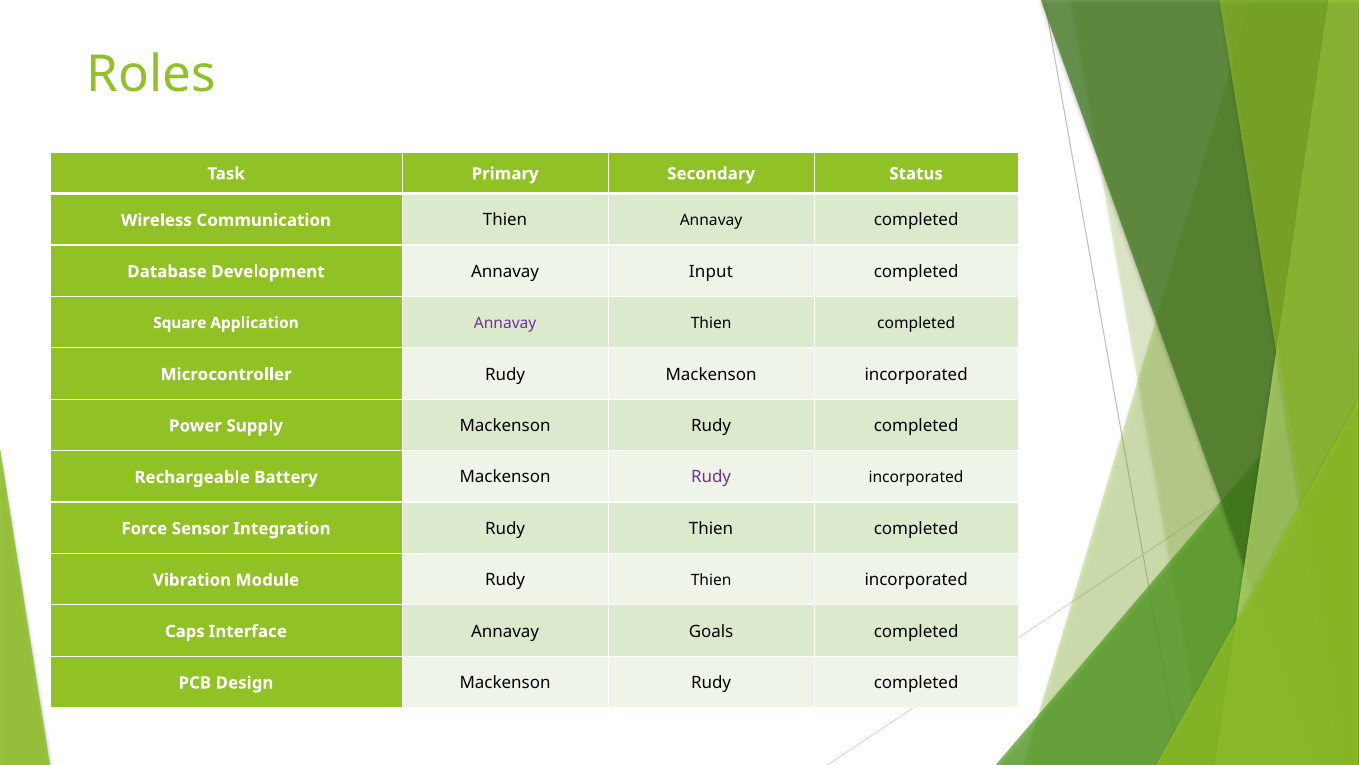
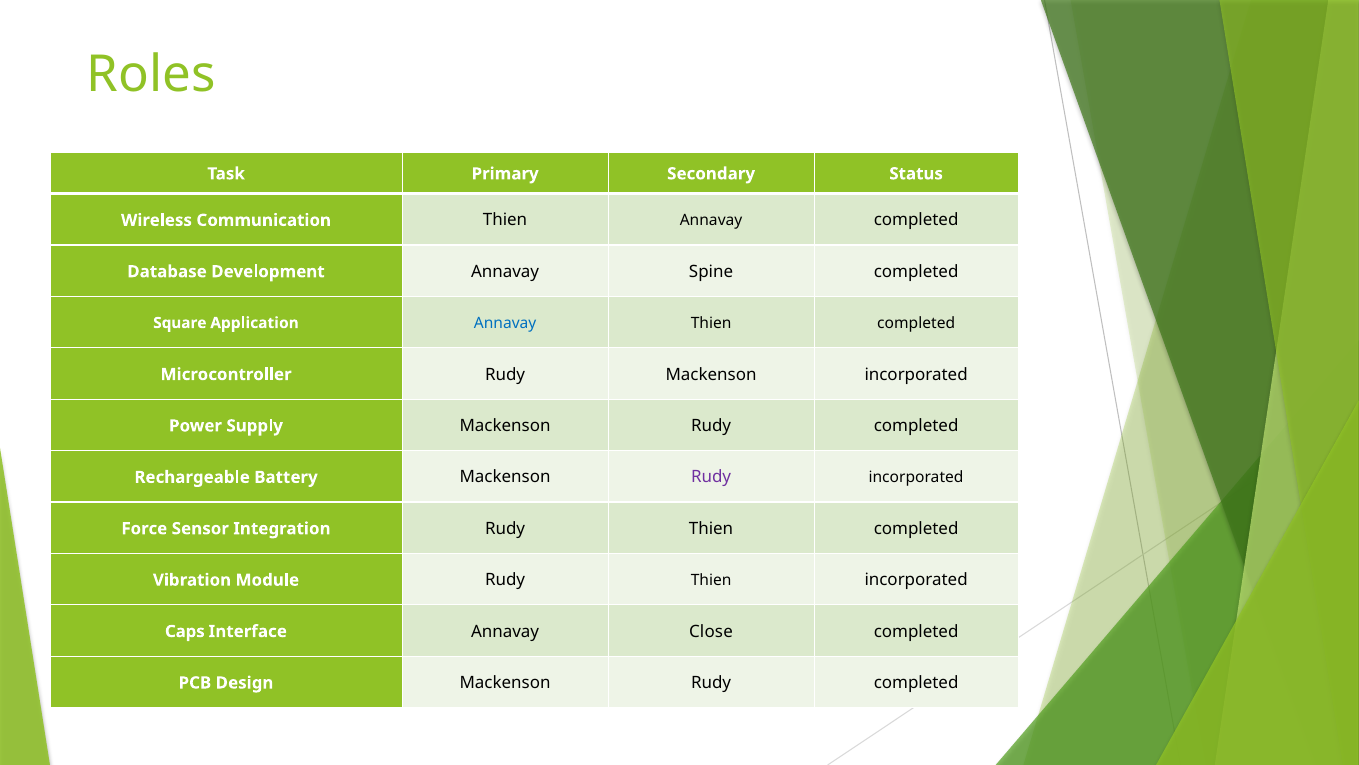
Input: Input -> Spine
Annavay at (505, 323) colour: purple -> blue
Goals: Goals -> Close
